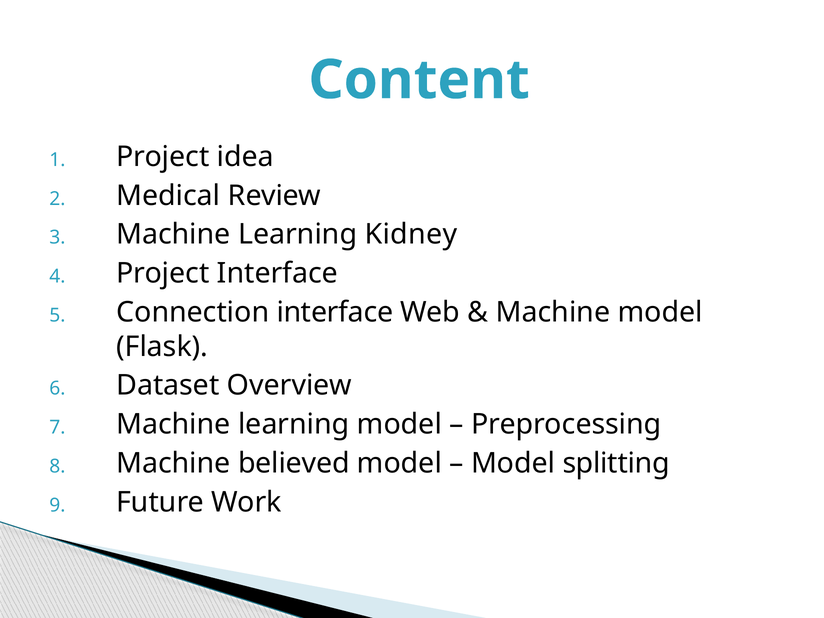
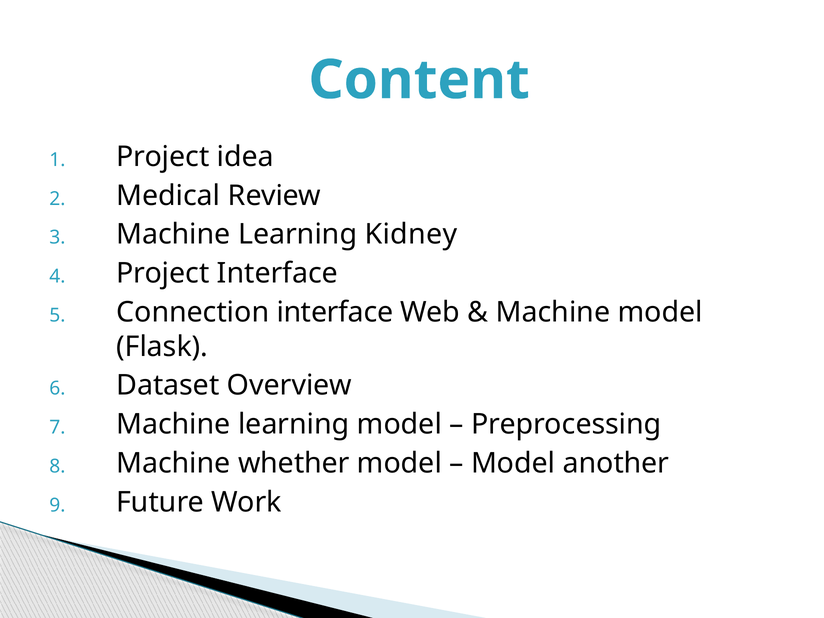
believed: believed -> whether
splitting: splitting -> another
